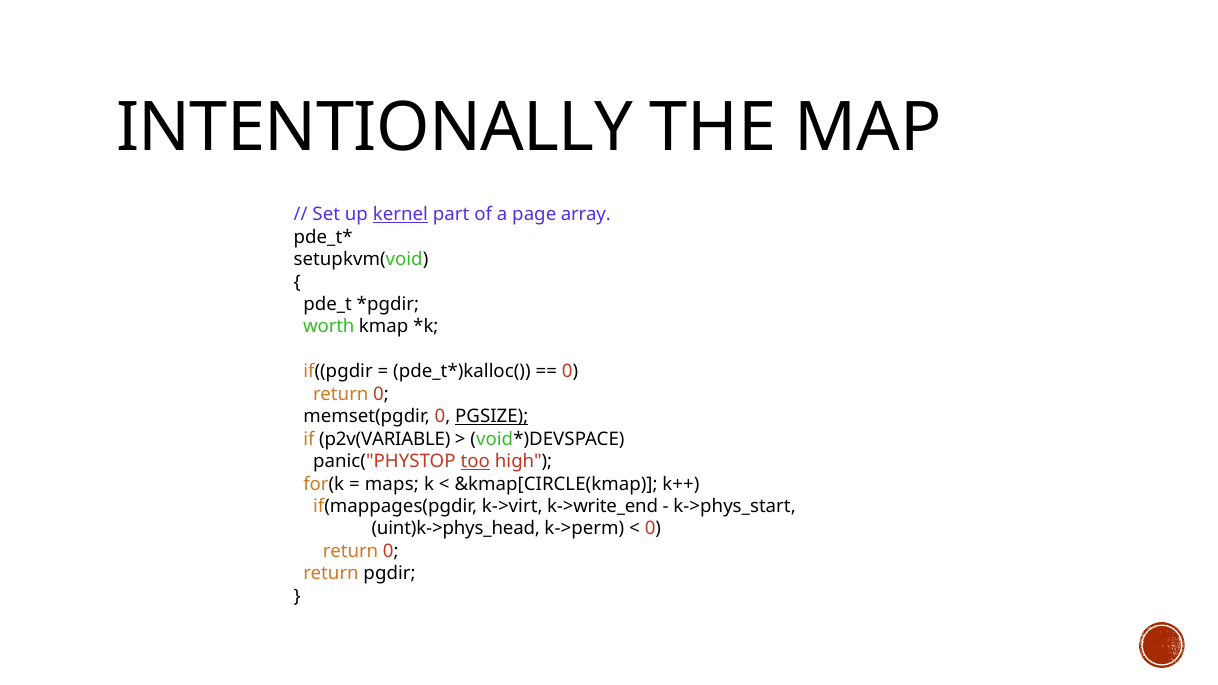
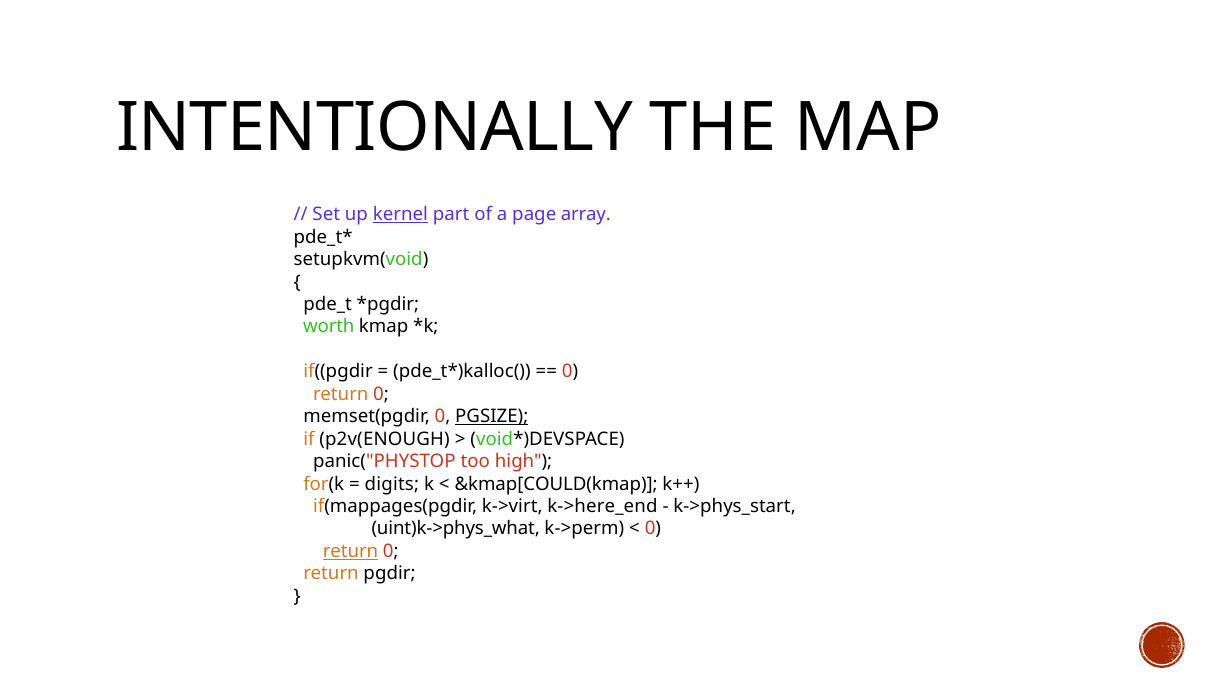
p2v(VARIABLE: p2v(VARIABLE -> p2v(ENOUGH
too underline: present -> none
maps: maps -> digits
&kmap[CIRCLE(kmap: &kmap[CIRCLE(kmap -> &kmap[COULD(kmap
k->write_end: k->write_end -> k->here_end
uint)k->phys_head: uint)k->phys_head -> uint)k->phys_what
return at (351, 551) underline: none -> present
